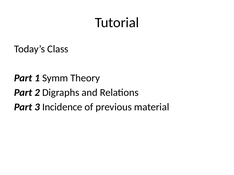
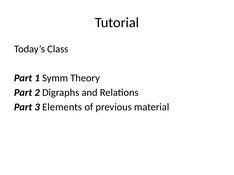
Incidence: Incidence -> Elements
